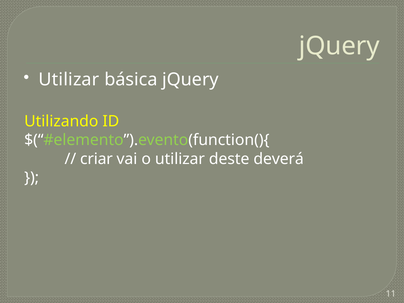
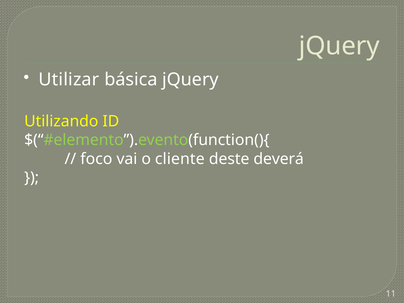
criar: criar -> foco
o utilizar: utilizar -> cliente
